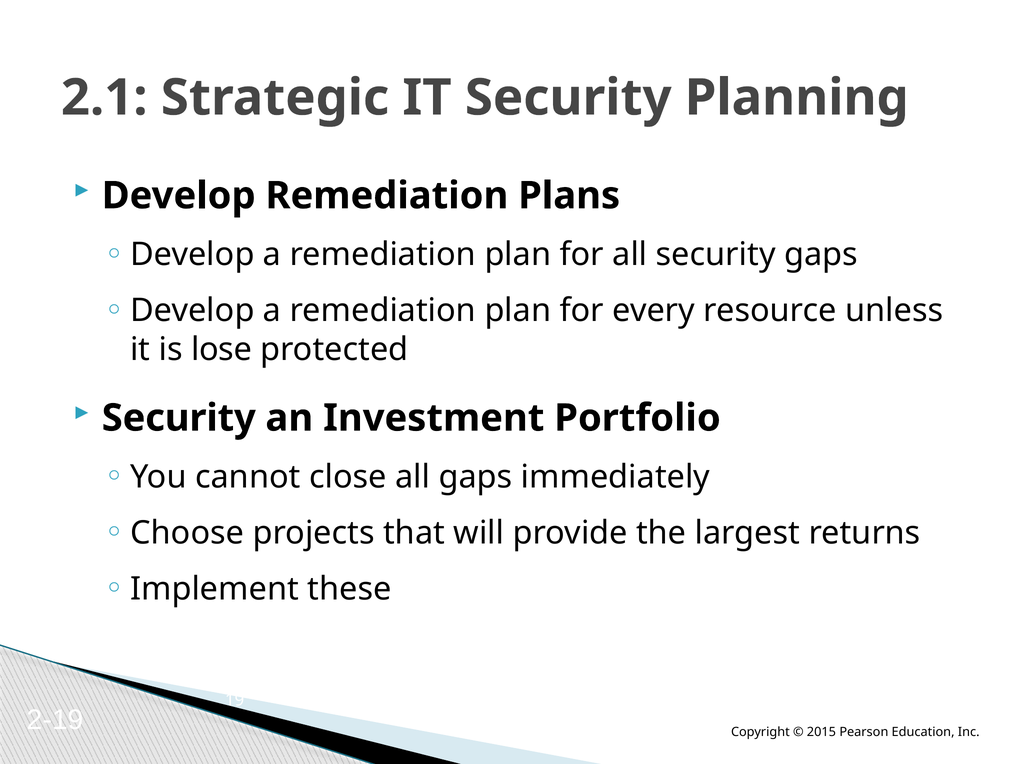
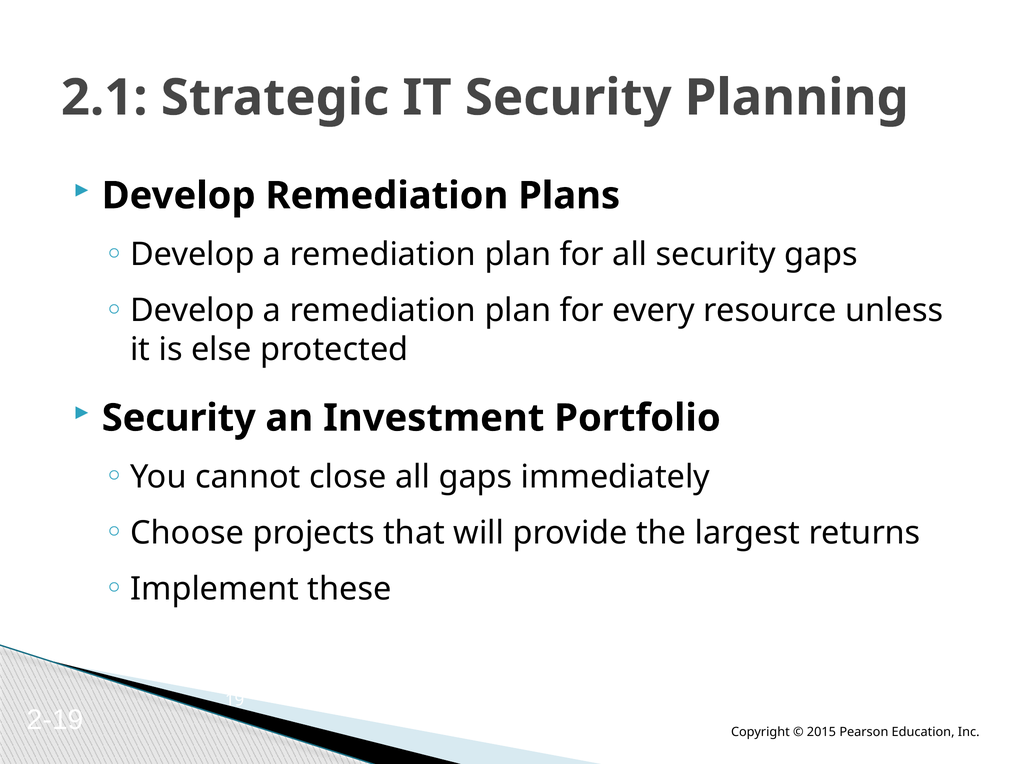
lose: lose -> else
